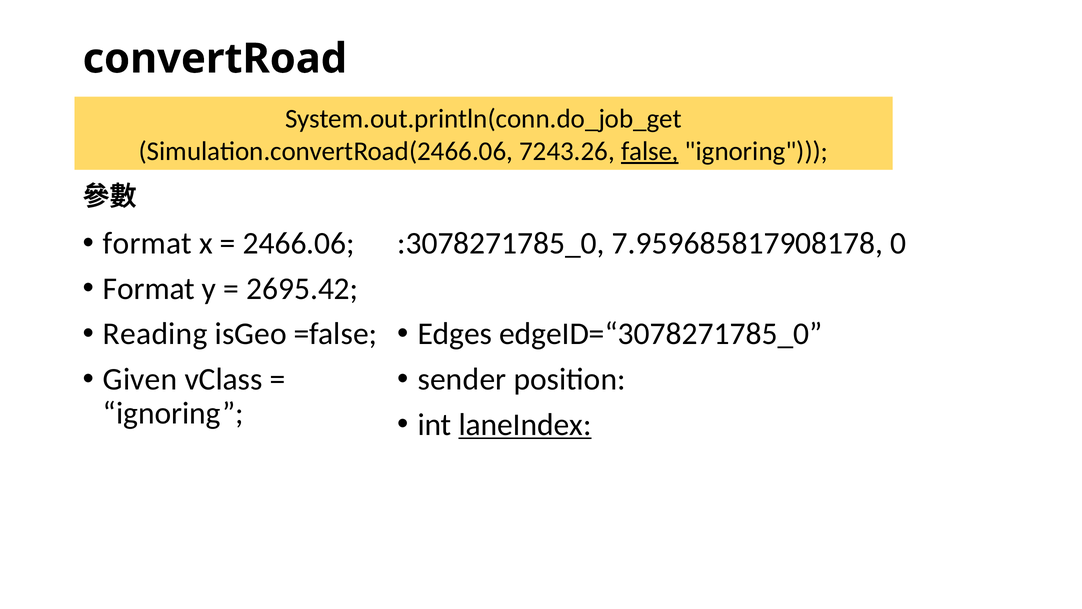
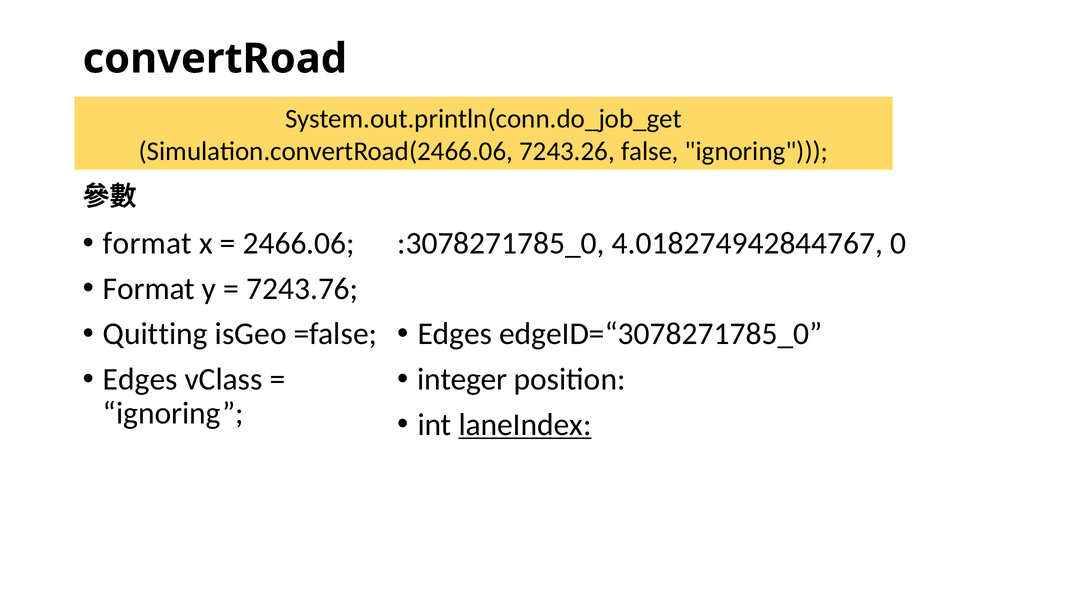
false underline: present -> none
7.959685817908178: 7.959685817908178 -> 4.018274942844767
2695.42: 2695.42 -> 7243.76
Reading: Reading -> Quitting
Given at (140, 379): Given -> Edges
sender: sender -> integer
